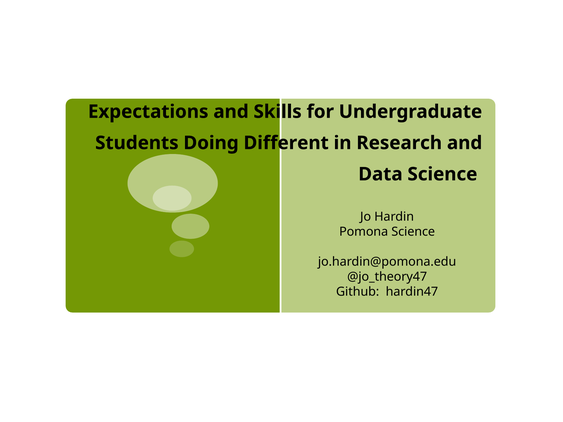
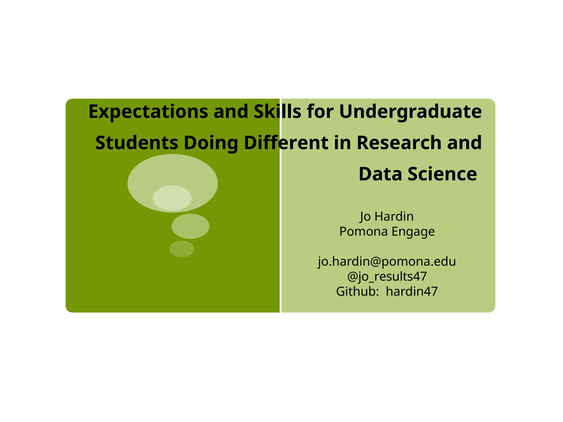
Pomona Science: Science -> Engage
@jo_theory47: @jo_theory47 -> @jo_results47
